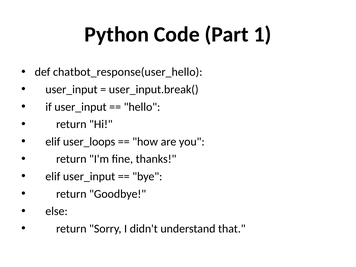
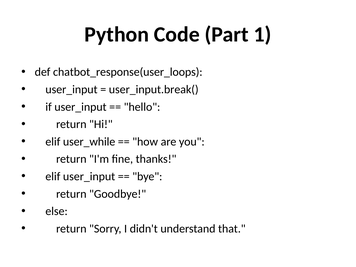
chatbot_response(user_hello: chatbot_response(user_hello -> chatbot_response(user_loops
user_loops: user_loops -> user_while
